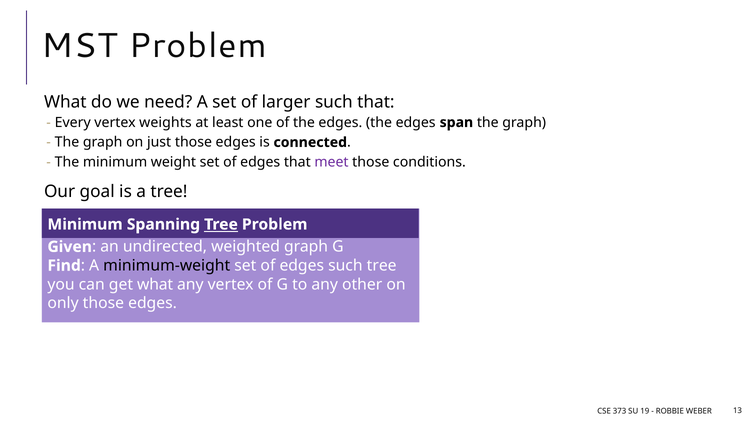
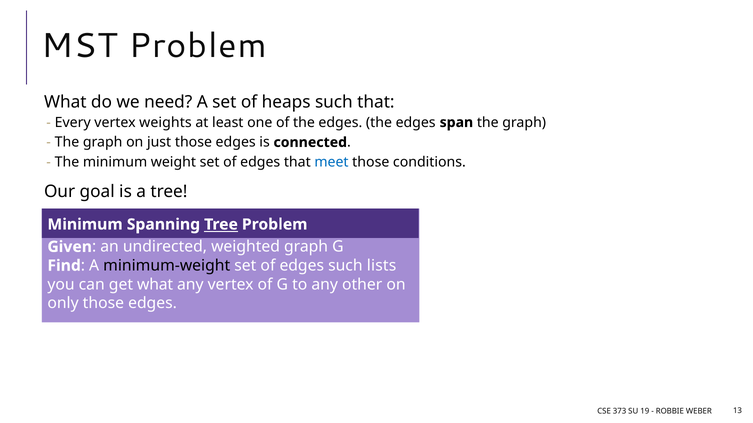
larger: larger -> heaps
meet colour: purple -> blue
such tree: tree -> lists
